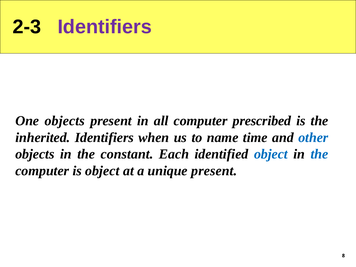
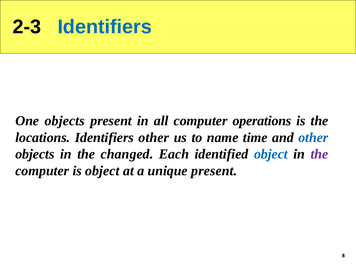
Identifiers at (105, 27) colour: purple -> blue
prescribed: prescribed -> operations
inherited: inherited -> locations
Identifiers when: when -> other
constant: constant -> changed
the at (319, 154) colour: blue -> purple
